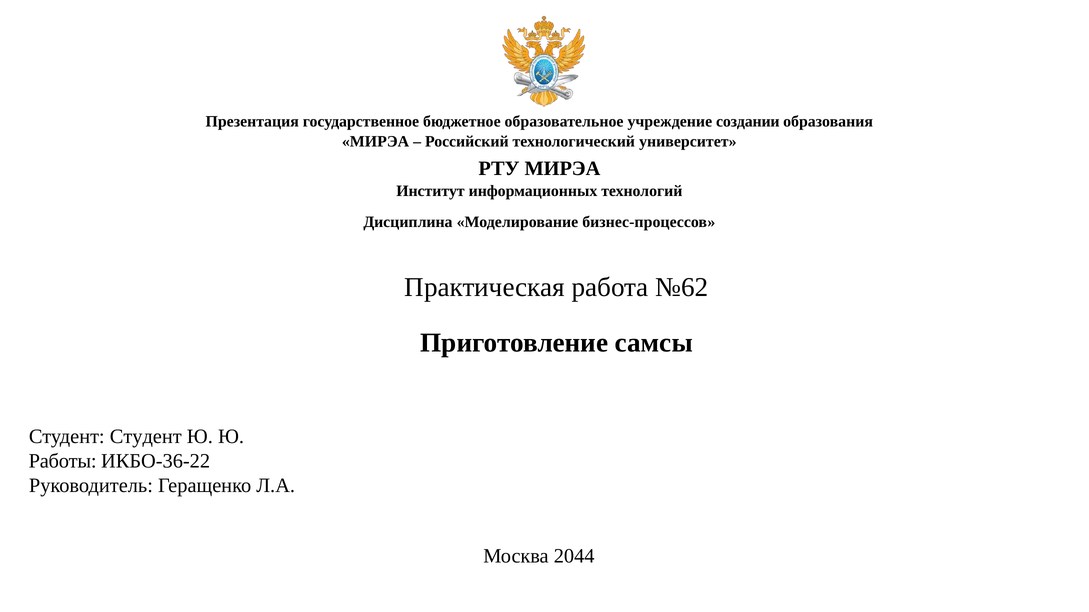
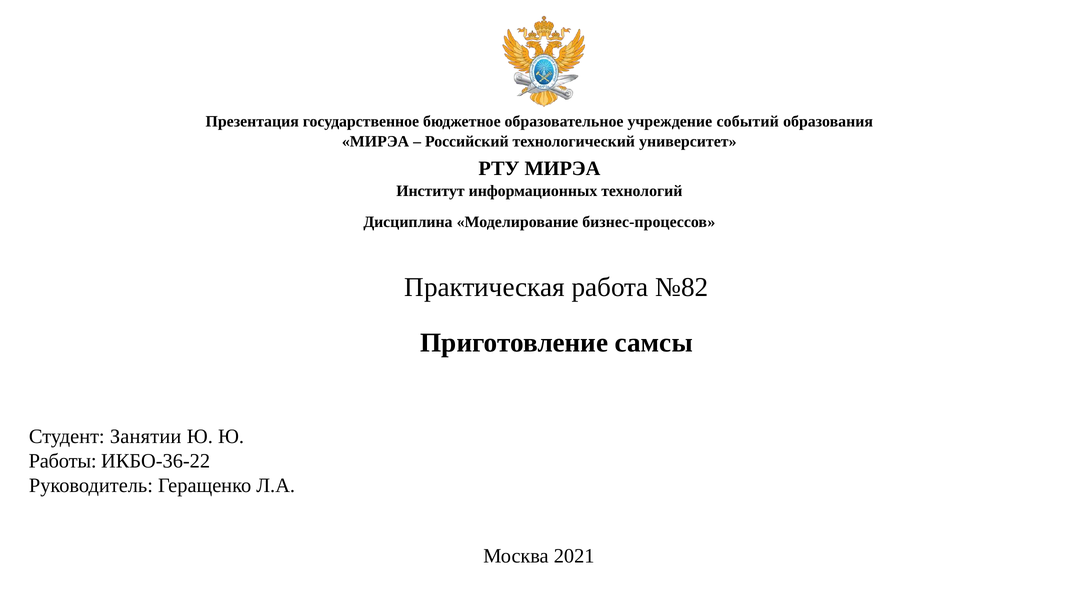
создании: создании -> событий
№62: №62 -> №82
Студент Студент: Студент -> Занятии
2044: 2044 -> 2021
